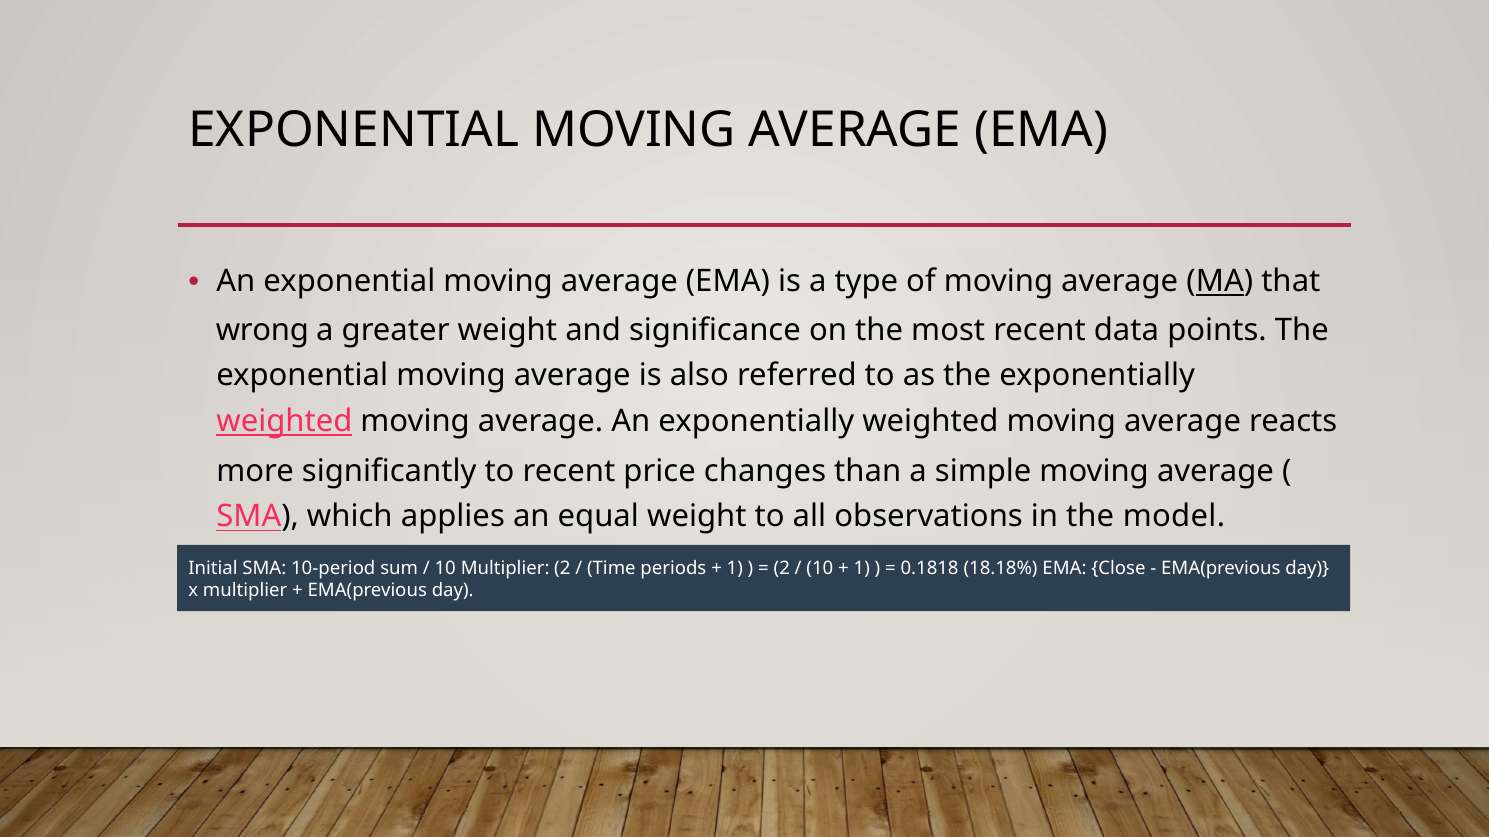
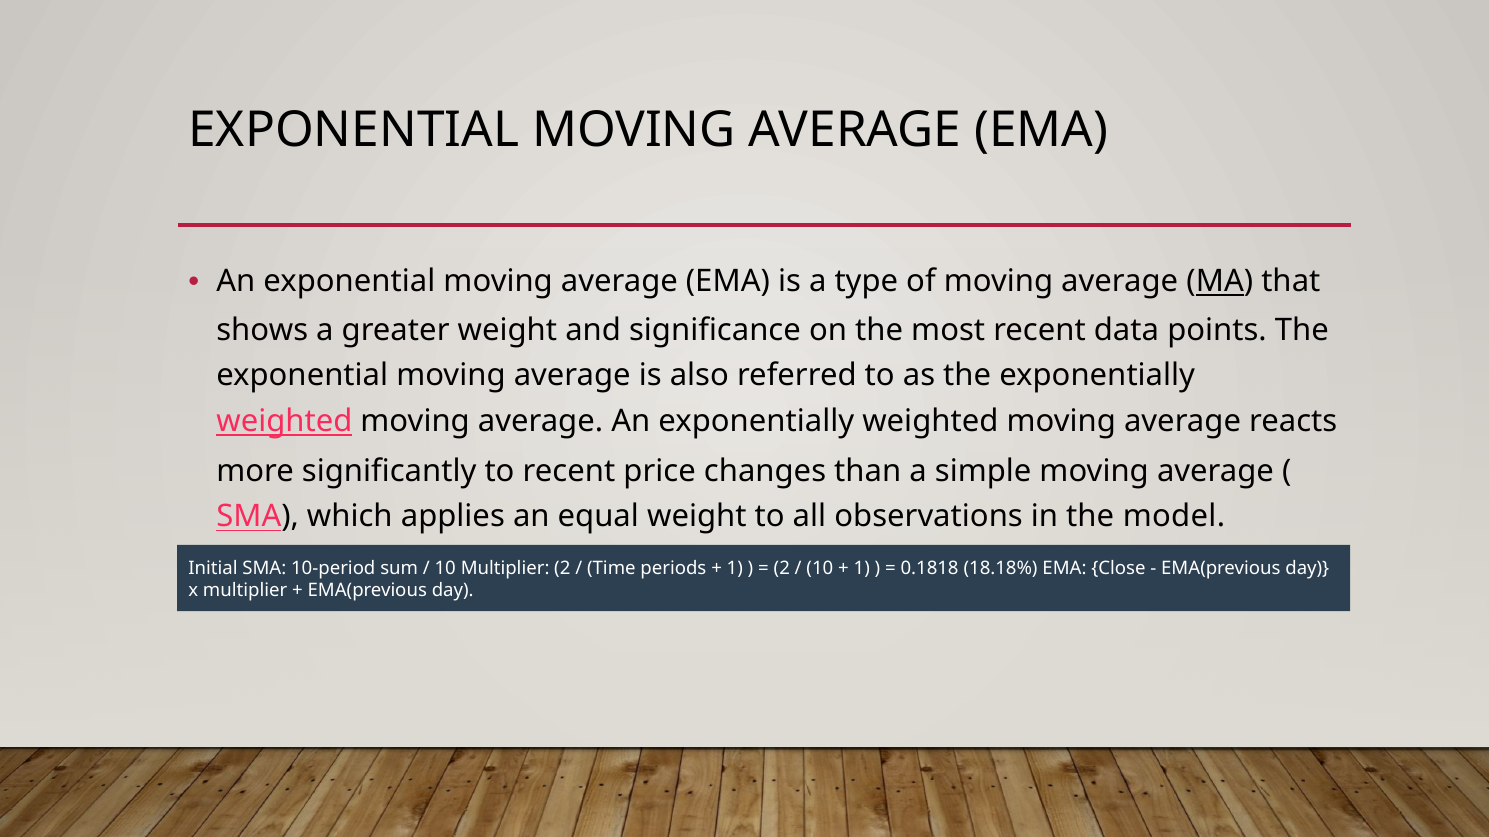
wrong: wrong -> shows
